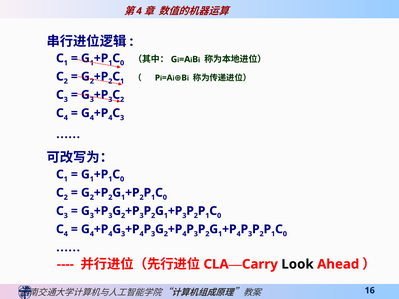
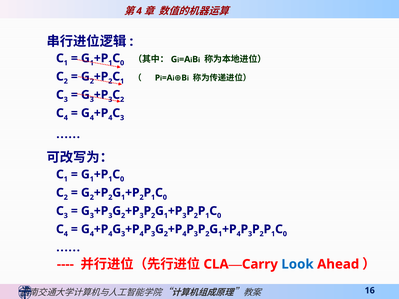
Look colour: black -> blue
